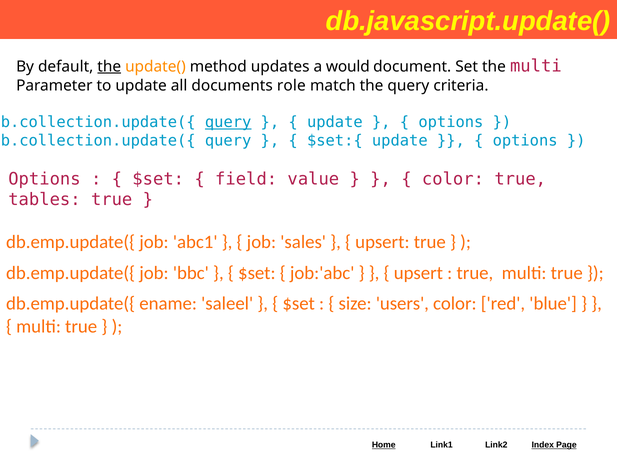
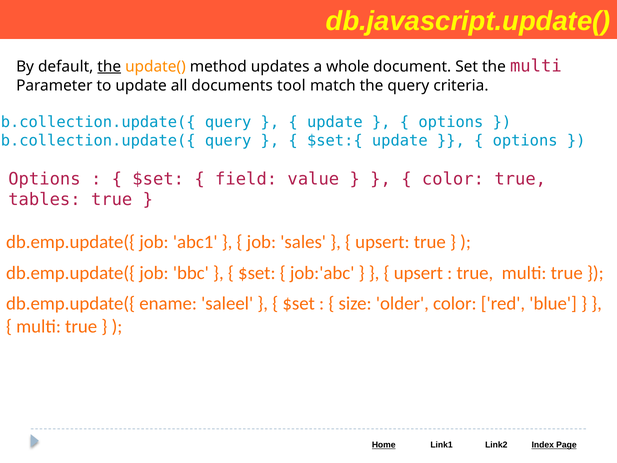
would: would -> whole
role: role -> tool
query at (228, 122) underline: present -> none
users: users -> older
